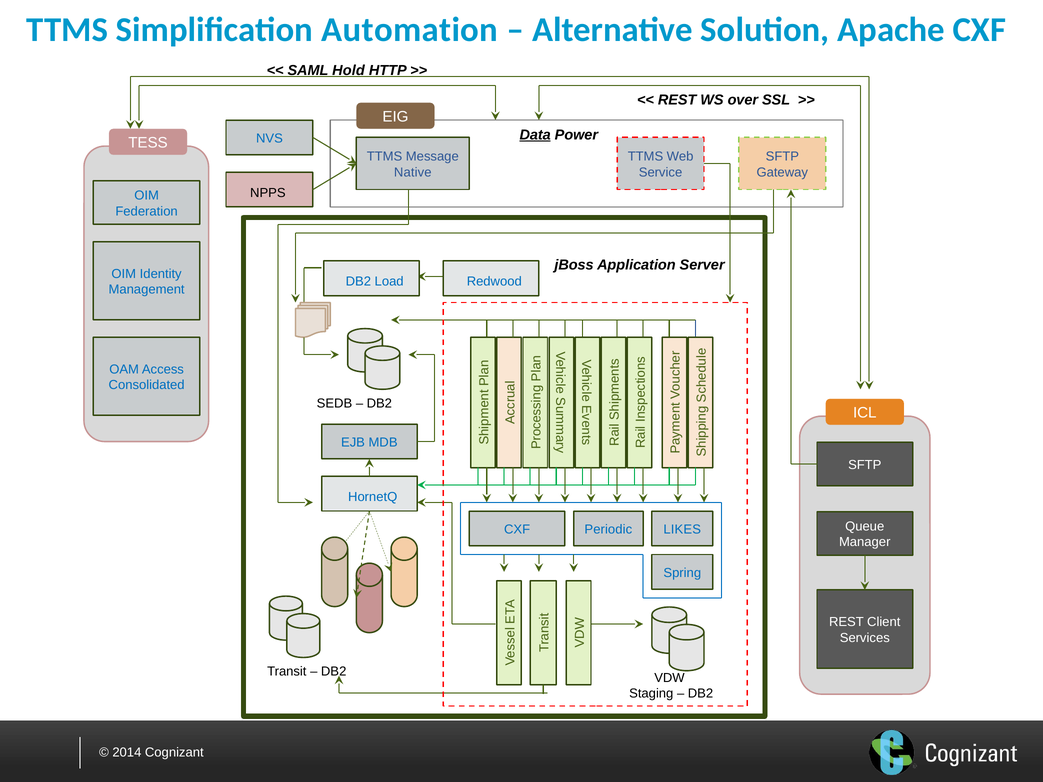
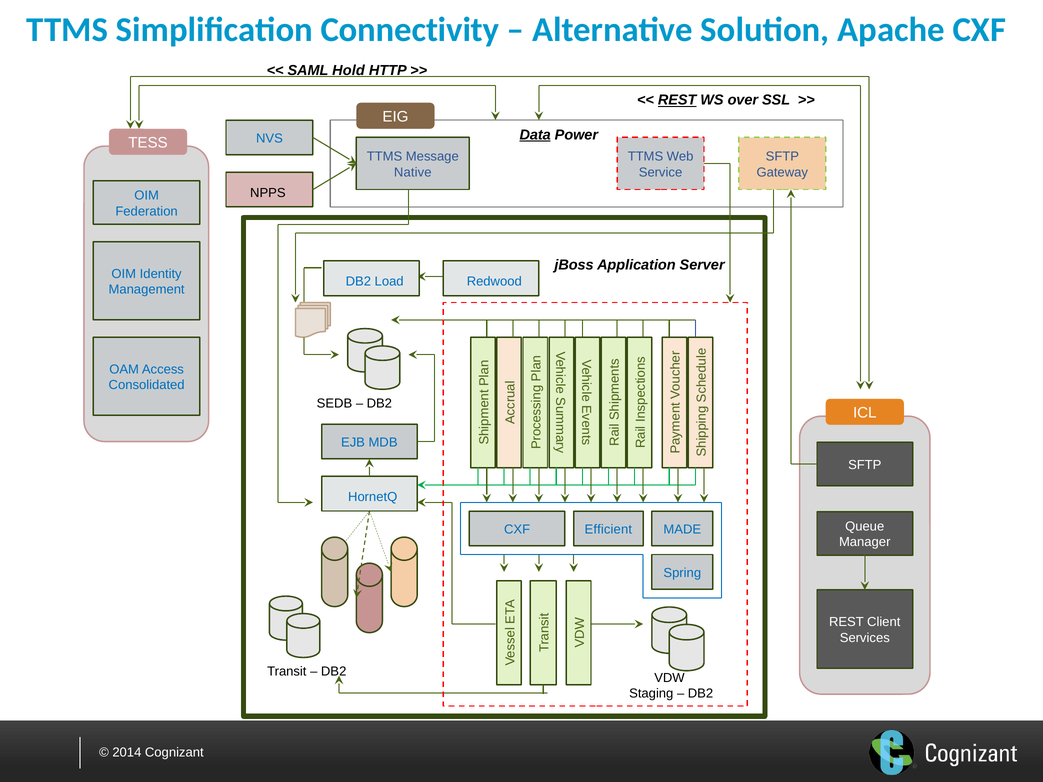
Automation: Automation -> Connectivity
REST at (677, 100) underline: none -> present
Periodic: Periodic -> Efficient
LIKES: LIKES -> MADE
